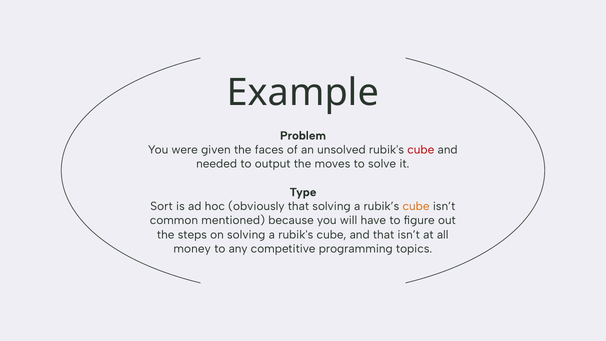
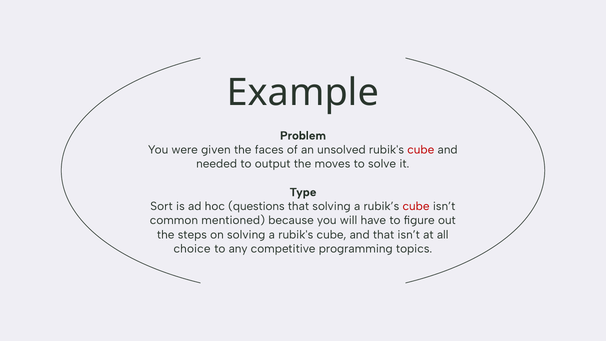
obviously: obviously -> questions
cube at (416, 206) colour: orange -> red
money: money -> choice
